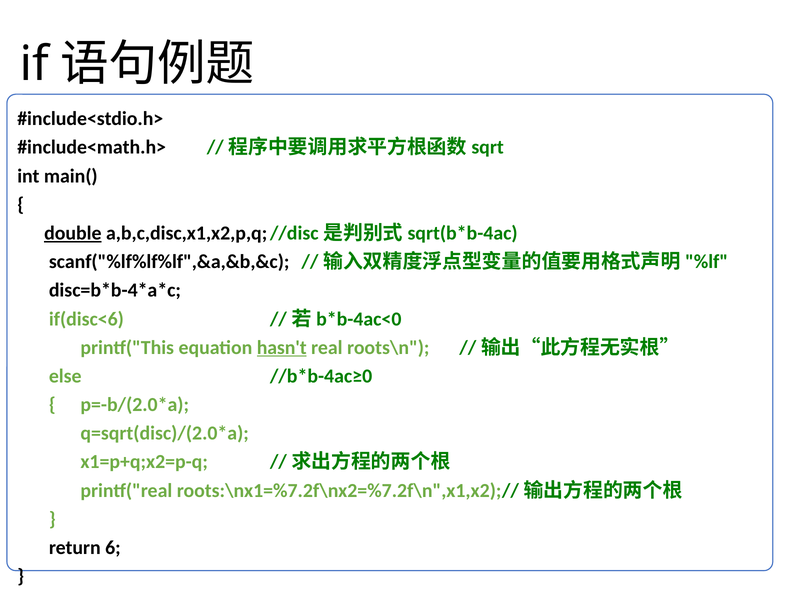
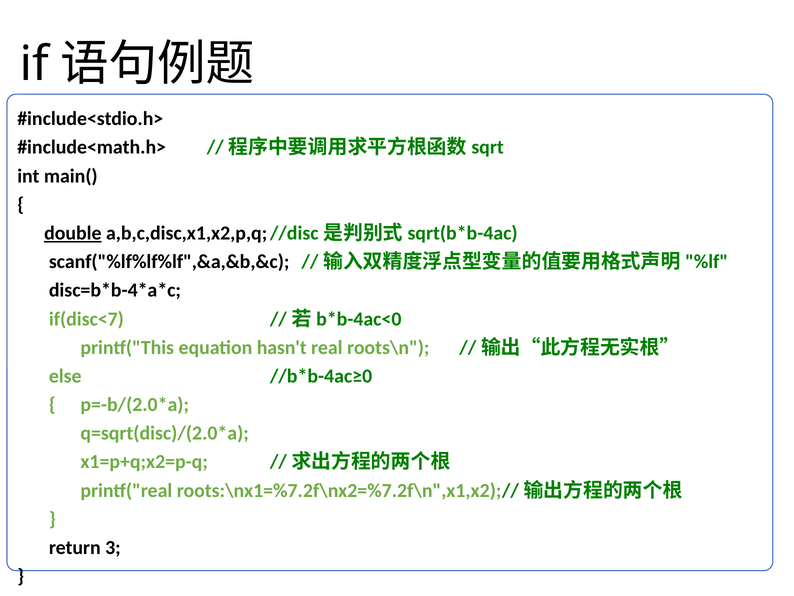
if(disc<6: if(disc<6 -> if(disc<7
hasn't underline: present -> none
6: 6 -> 3
